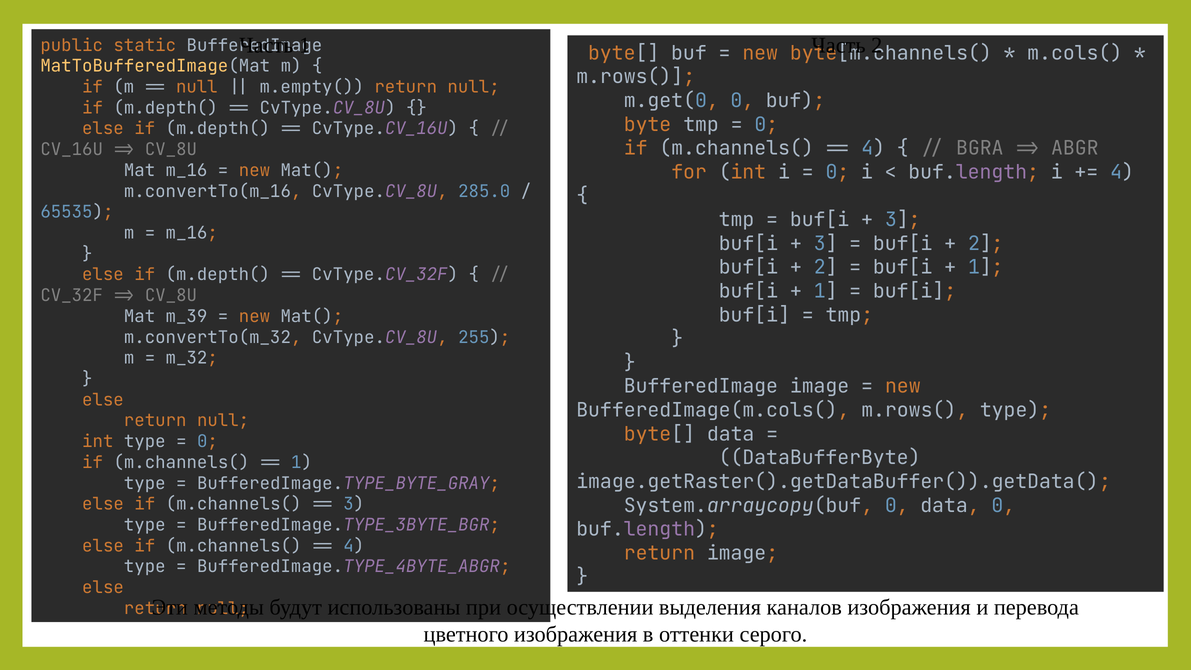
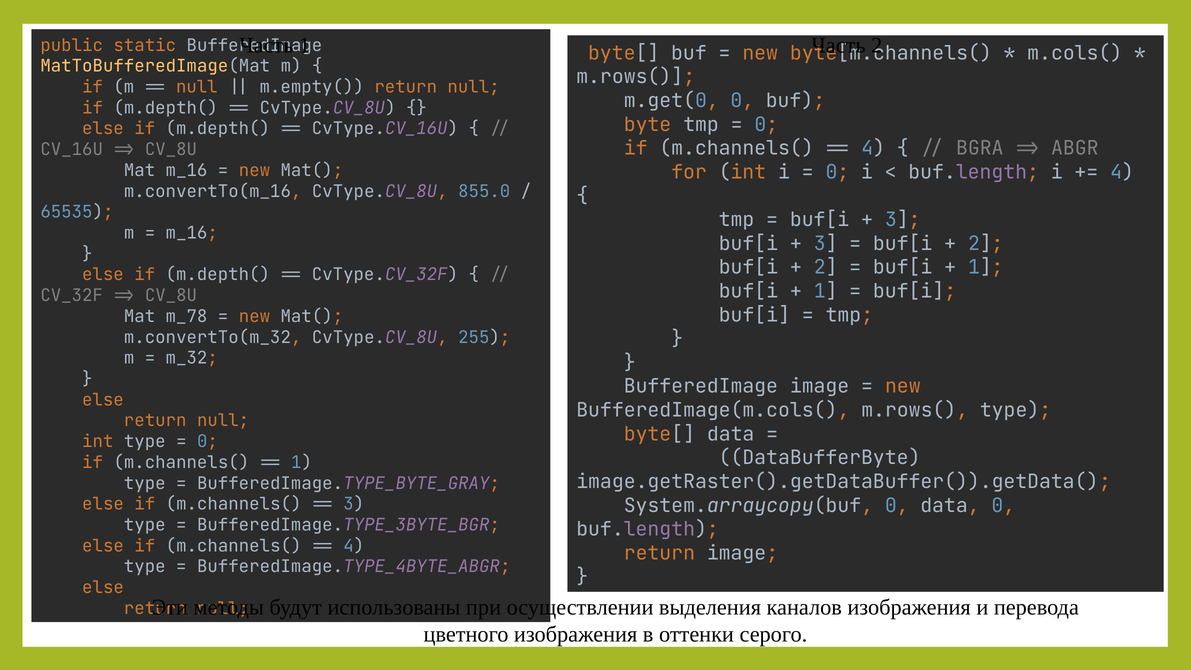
285.0: 285.0 -> 855.0
m_39: m_39 -> m_78
